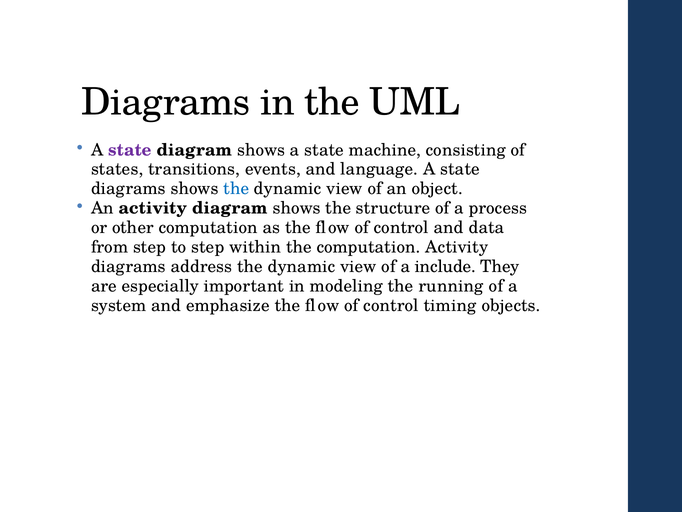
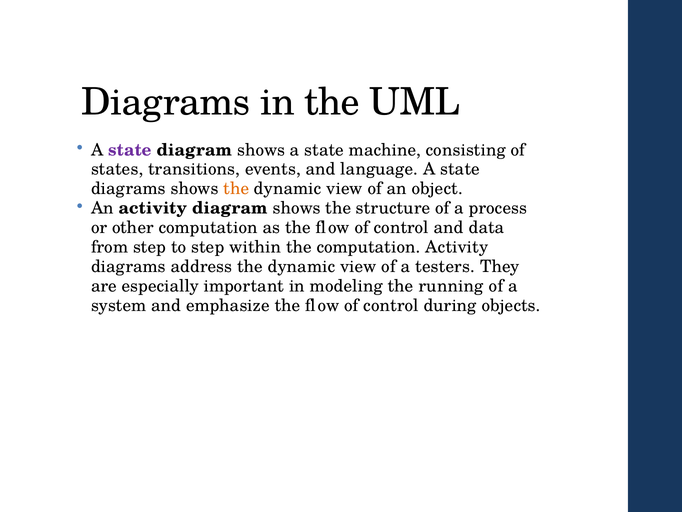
the at (236, 189) colour: blue -> orange
include: include -> testers
timing: timing -> during
